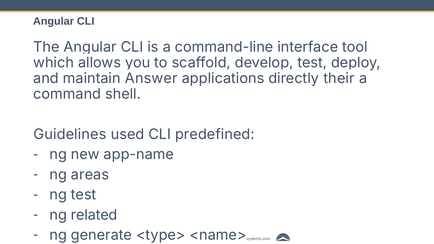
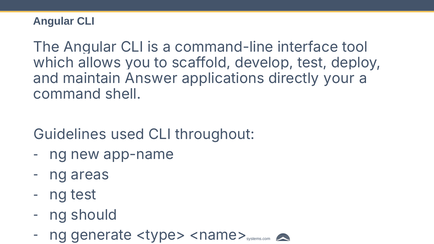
their: their -> your
predefined: predefined -> throughout
related: related -> should
